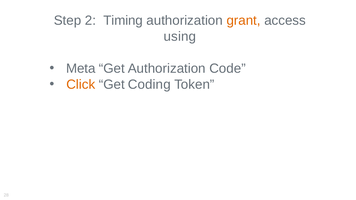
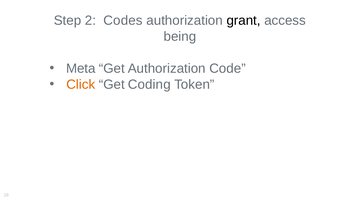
Timing: Timing -> Codes
grant colour: orange -> black
using: using -> being
